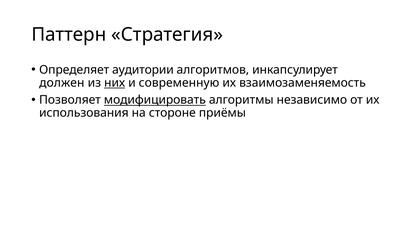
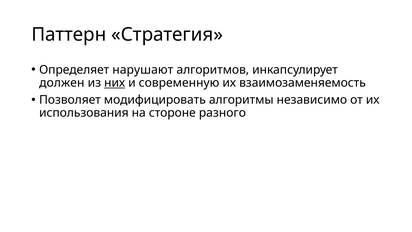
аудитории: аудитории -> нарушают
модифицировать underline: present -> none
приёмы: приёмы -> разного
